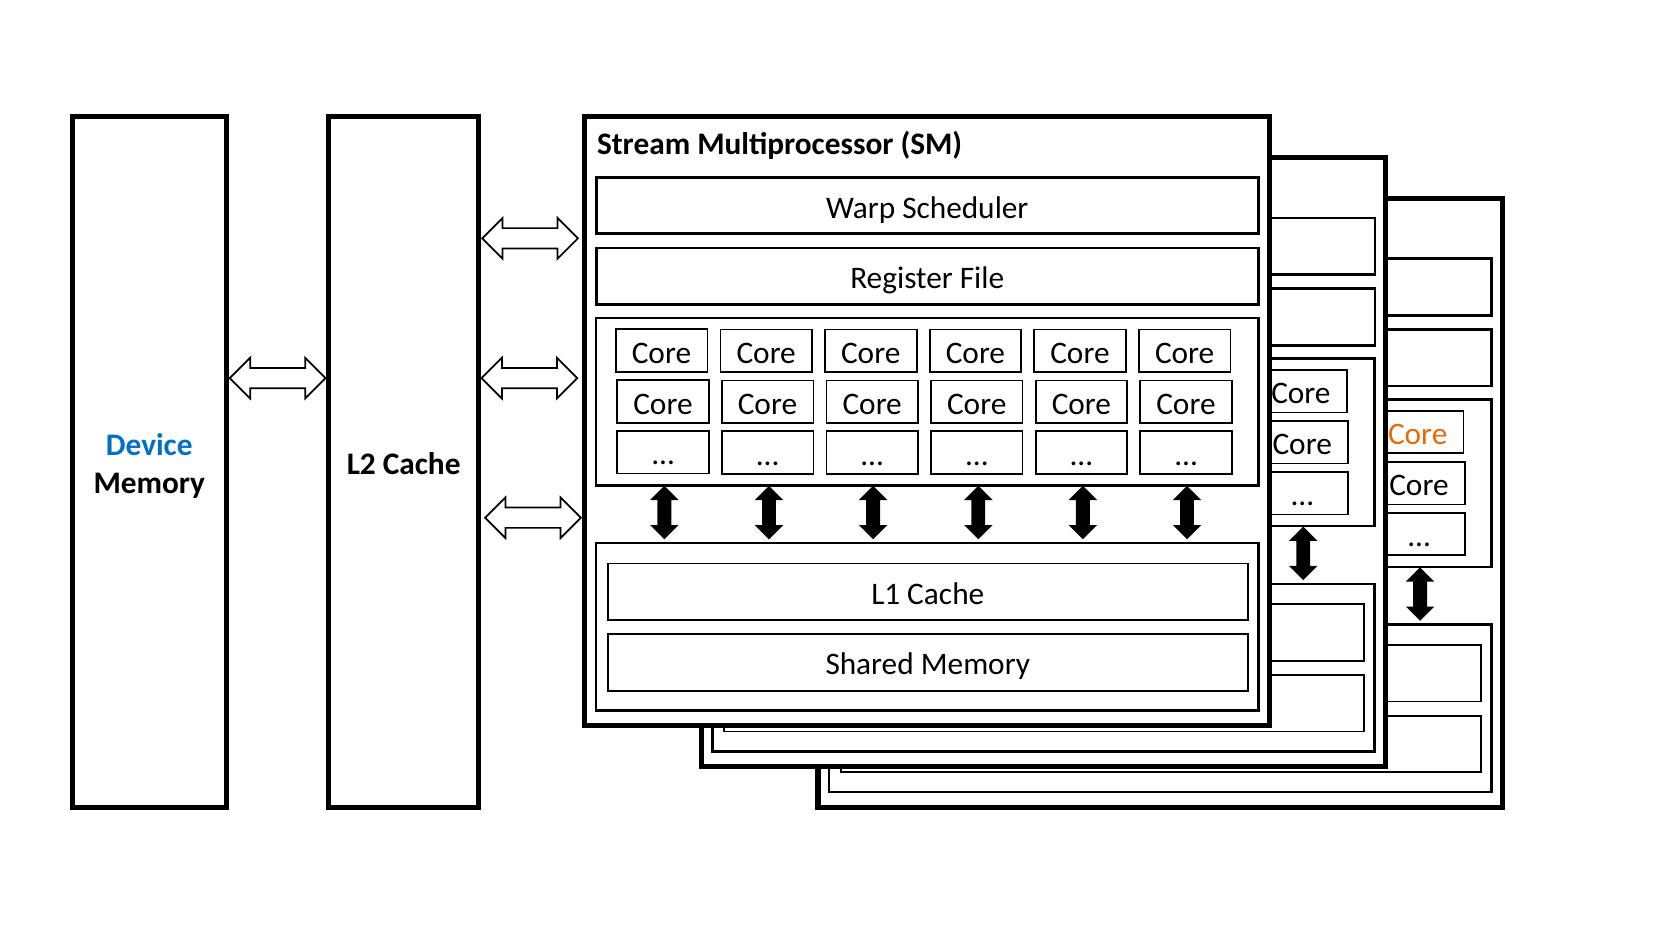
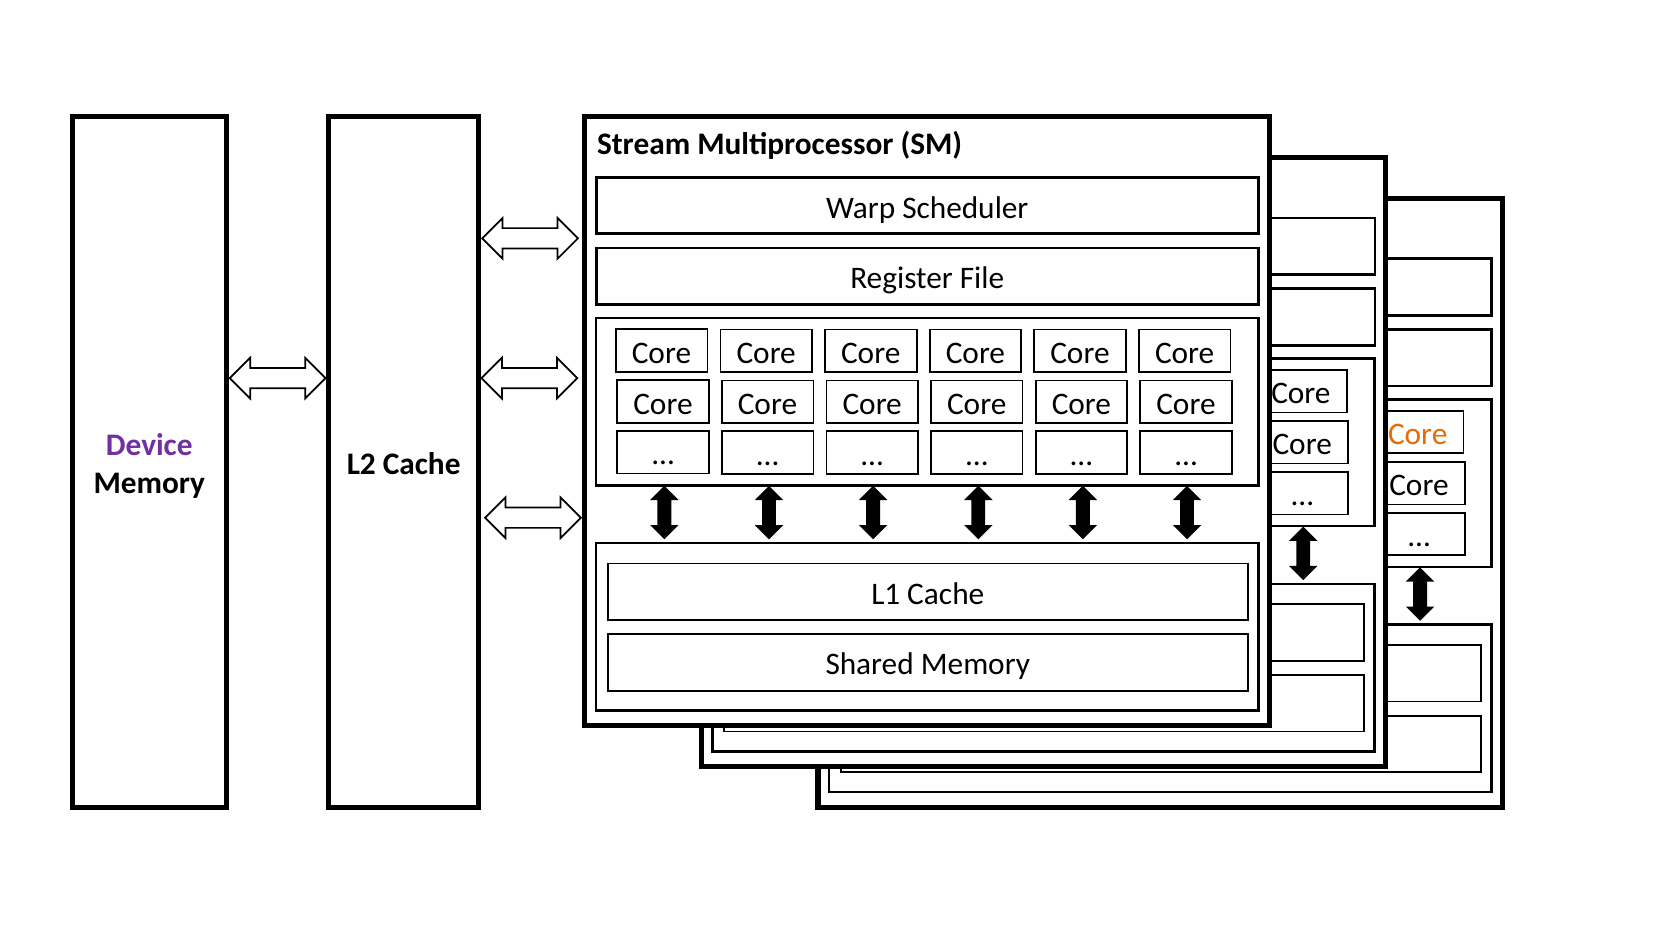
Device colour: blue -> purple
